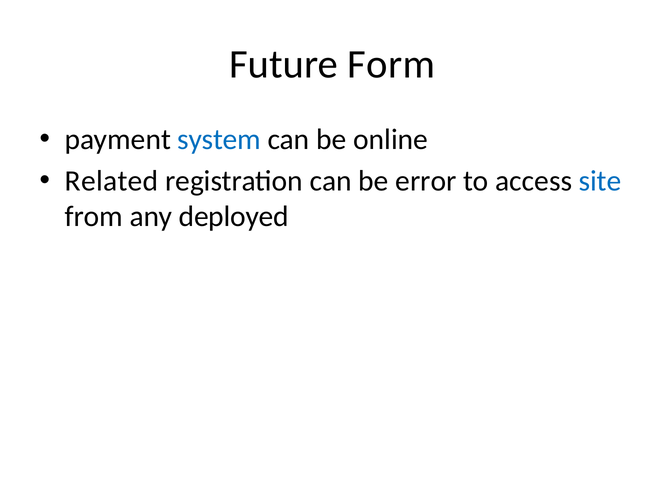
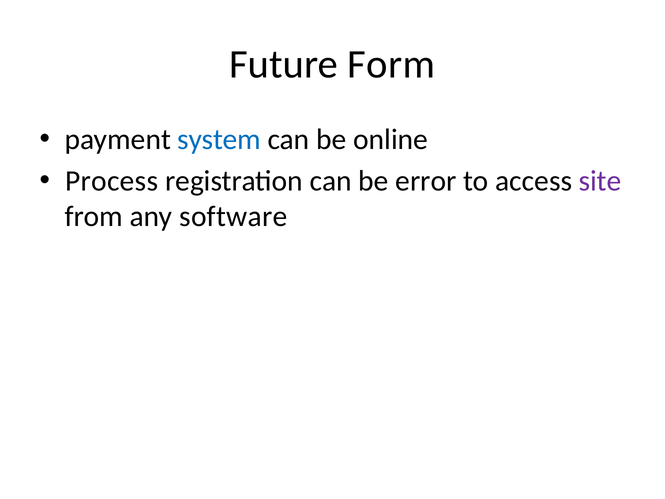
Related: Related -> Process
site colour: blue -> purple
deployed: deployed -> software
